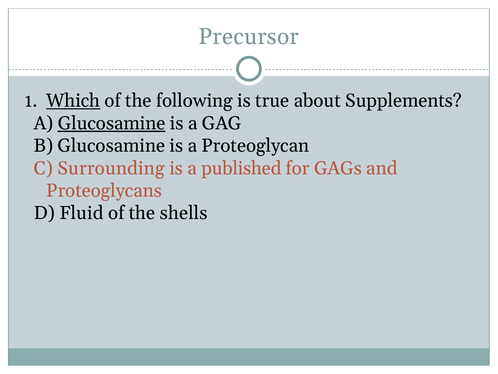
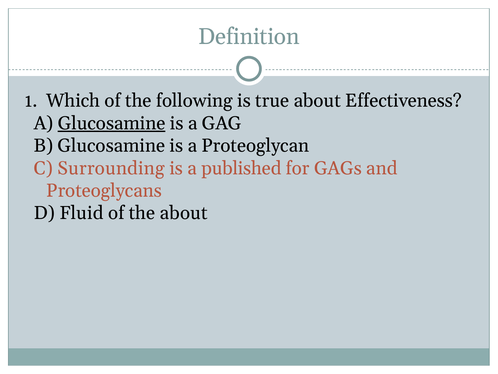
Precursor: Precursor -> Definition
Which underline: present -> none
Supplements: Supplements -> Effectiveness
the shells: shells -> about
